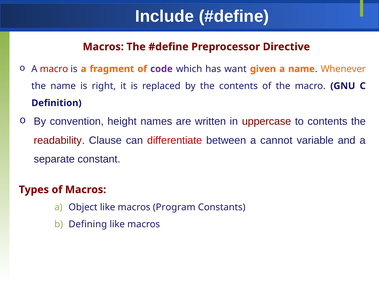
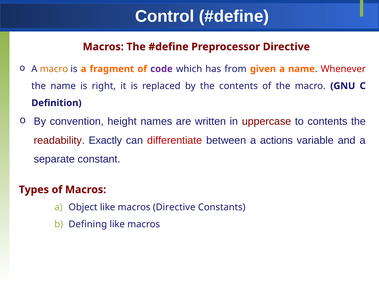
Include: Include -> Control
macro at (54, 69) colour: red -> orange
want: want -> from
Whenever colour: orange -> red
Clause: Clause -> Exactly
cannot: cannot -> actions
macros Program: Program -> Directive
